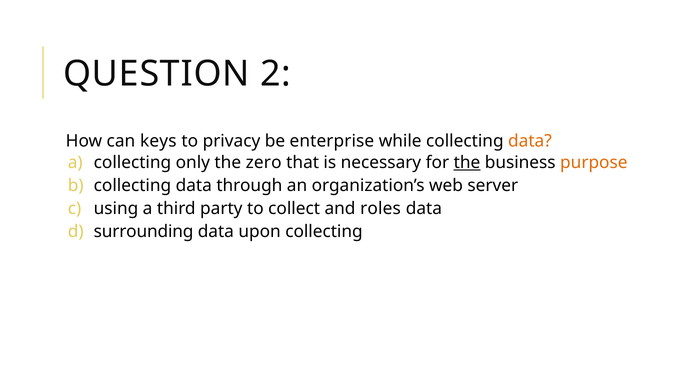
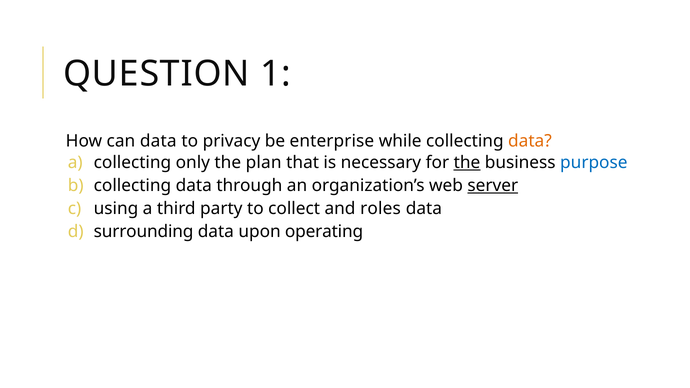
2: 2 -> 1
can keys: keys -> data
zero: zero -> plan
purpose colour: orange -> blue
server underline: none -> present
upon collecting: collecting -> operating
